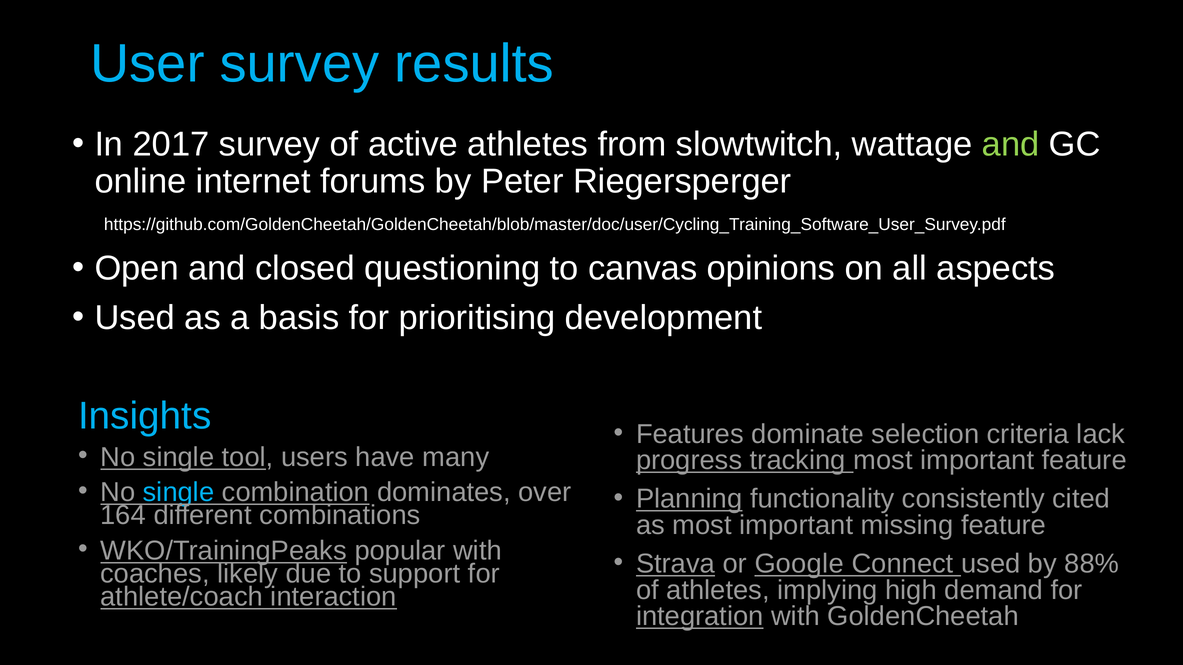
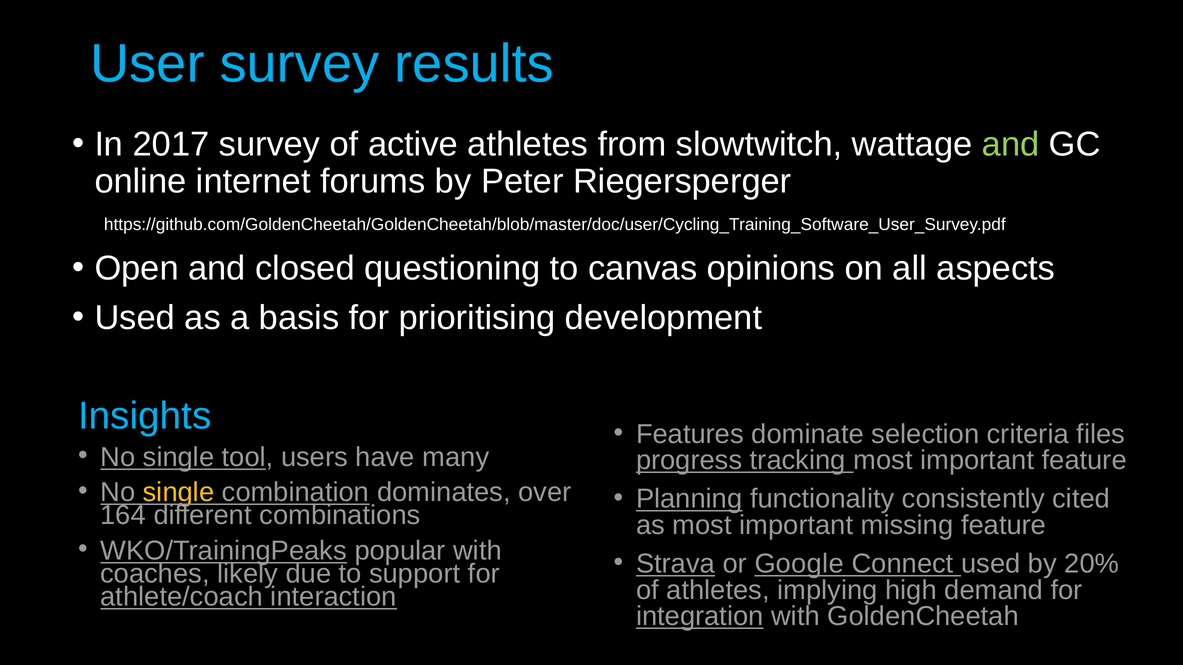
lack: lack -> files
single at (179, 493) colour: light blue -> yellow
88%: 88% -> 20%
